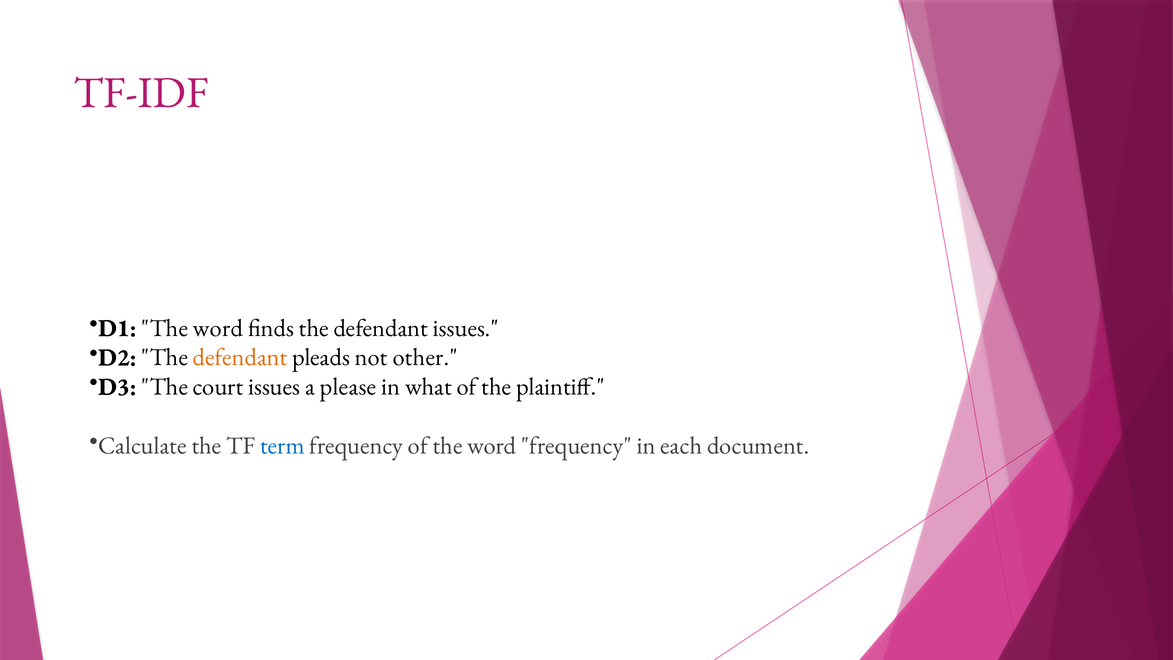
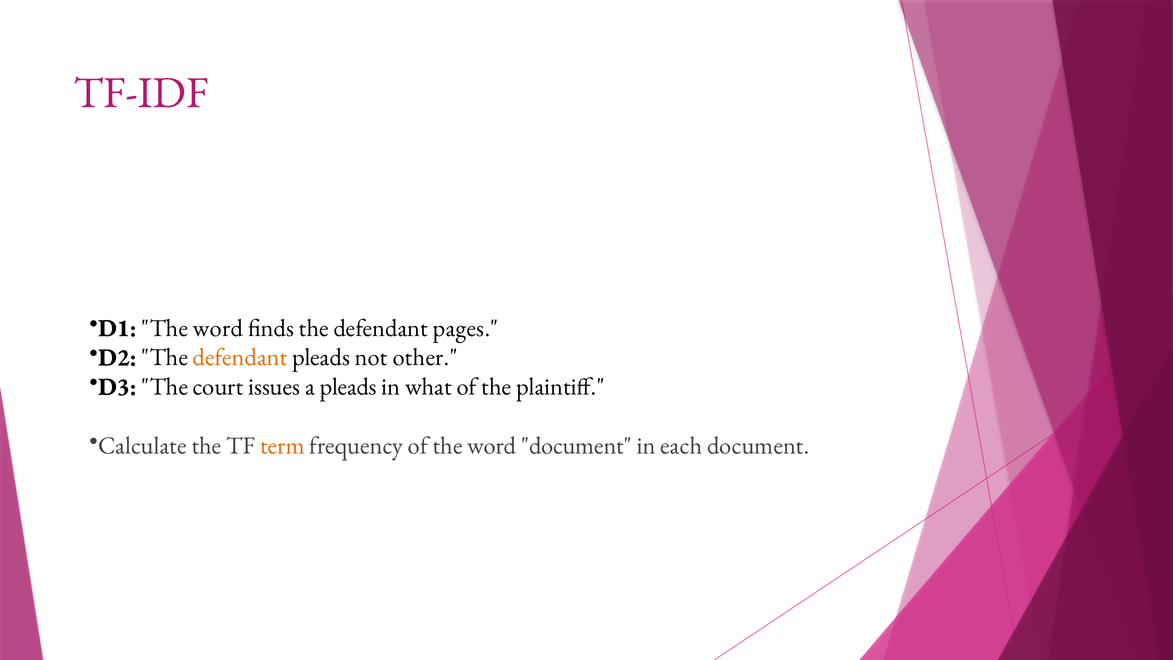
defendant issues: issues -> pages
a please: please -> pleads
term colour: blue -> orange
word frequency: frequency -> document
